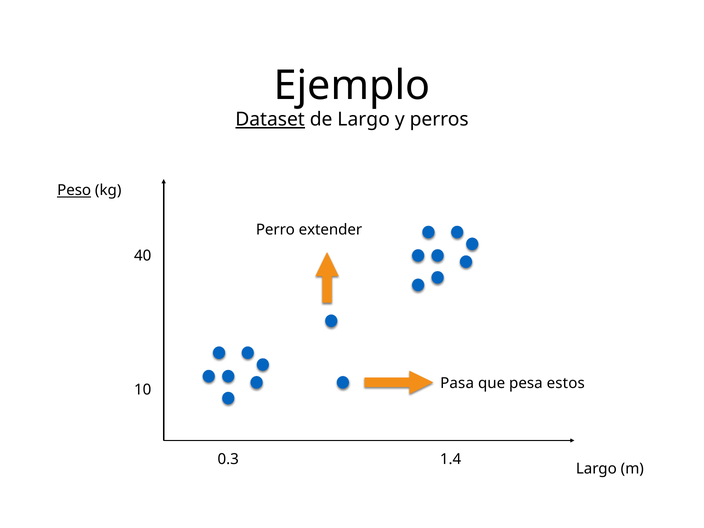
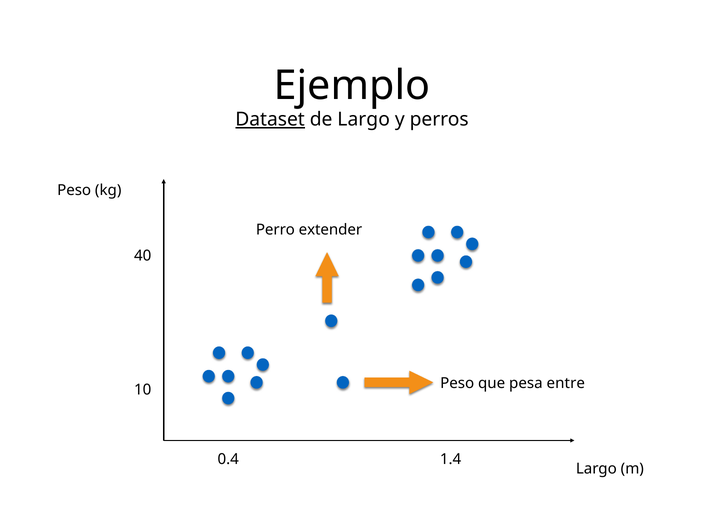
Peso at (74, 190) underline: present -> none
Pasa at (457, 383): Pasa -> Peso
estos: estos -> entre
0.3: 0.3 -> 0.4
